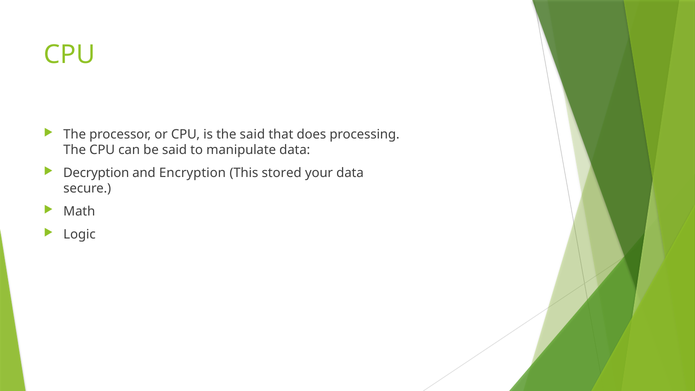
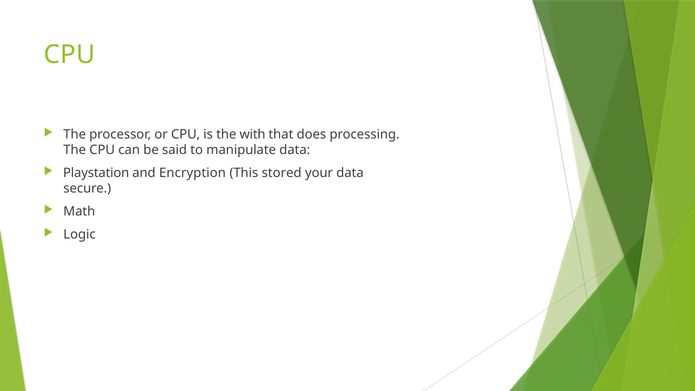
the said: said -> with
Decryption: Decryption -> Playstation
